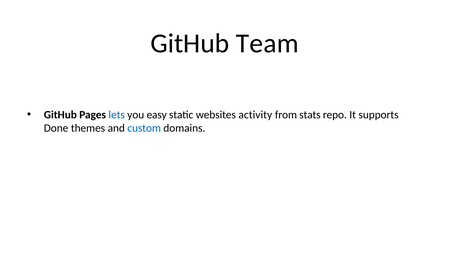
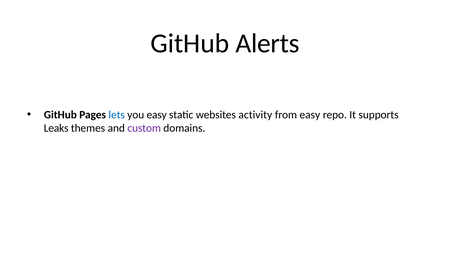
Team: Team -> Alerts
from stats: stats -> easy
Done: Done -> Leaks
custom colour: blue -> purple
